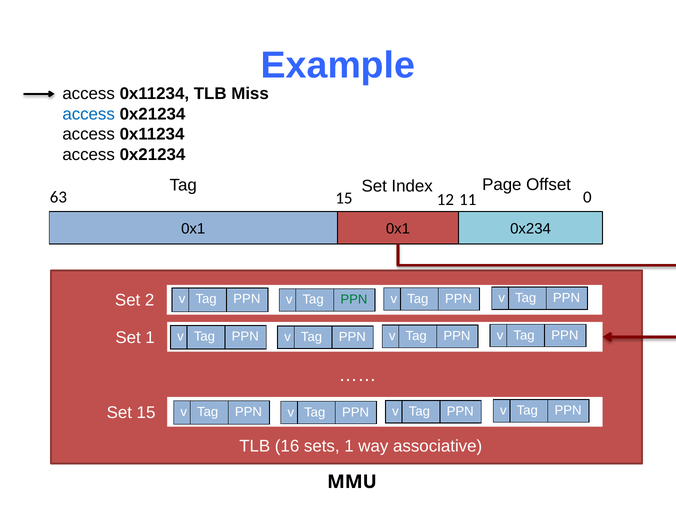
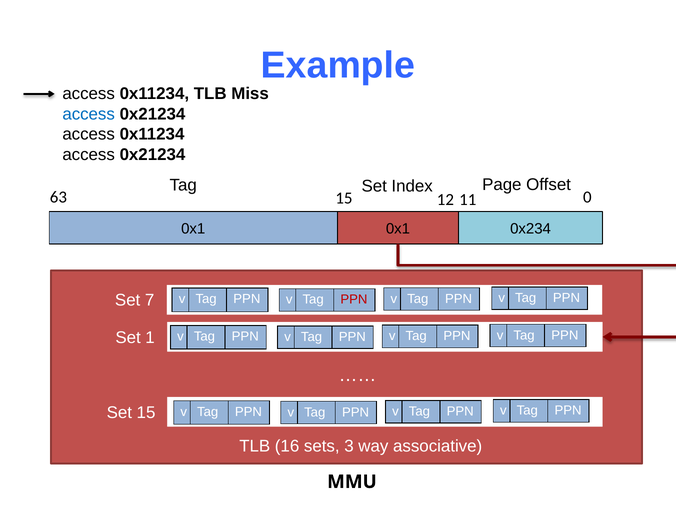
2: 2 -> 7
PPN at (354, 300) colour: green -> red
sets 1: 1 -> 3
